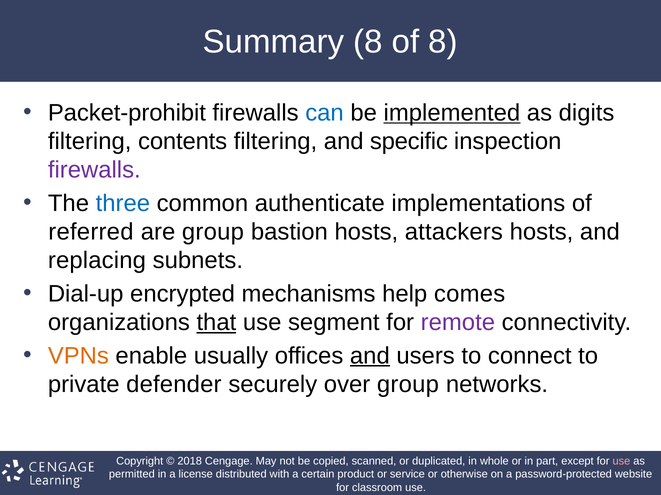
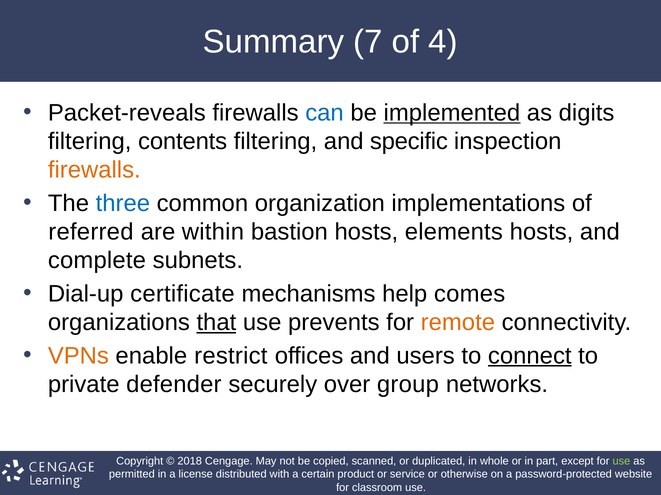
Summary 8: 8 -> 7
of 8: 8 -> 4
Packet-prohibit: Packet-prohibit -> Packet-reveals
firewalls at (94, 170) colour: purple -> orange
authenticate: authenticate -> organization
are group: group -> within
attackers: attackers -> elements
replacing: replacing -> complete
encrypted: encrypted -> certificate
segment: segment -> prevents
remote colour: purple -> orange
usually: usually -> restrict
and at (370, 356) underline: present -> none
connect underline: none -> present
use at (621, 462) colour: pink -> light green
